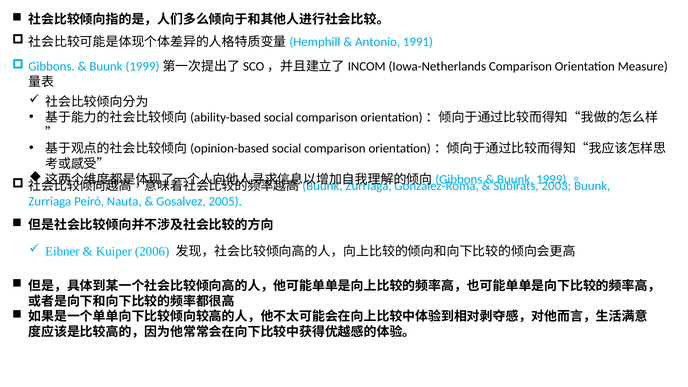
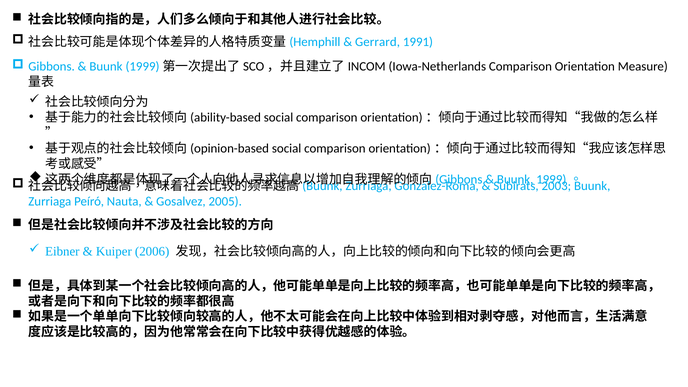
Antonio: Antonio -> Gerrard
